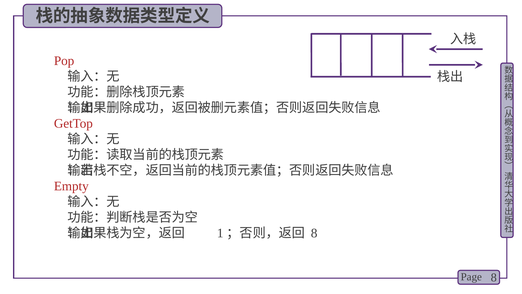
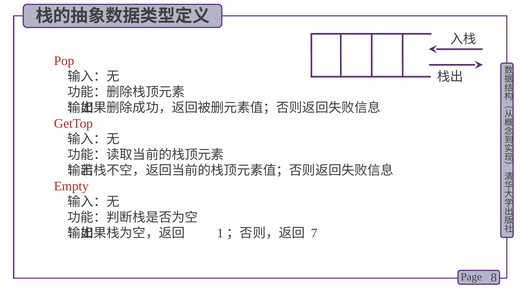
8 at (314, 233): 8 -> 7
